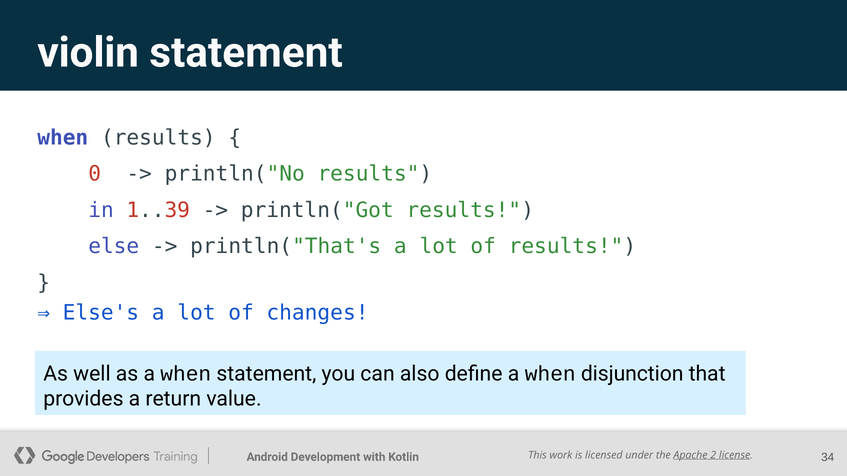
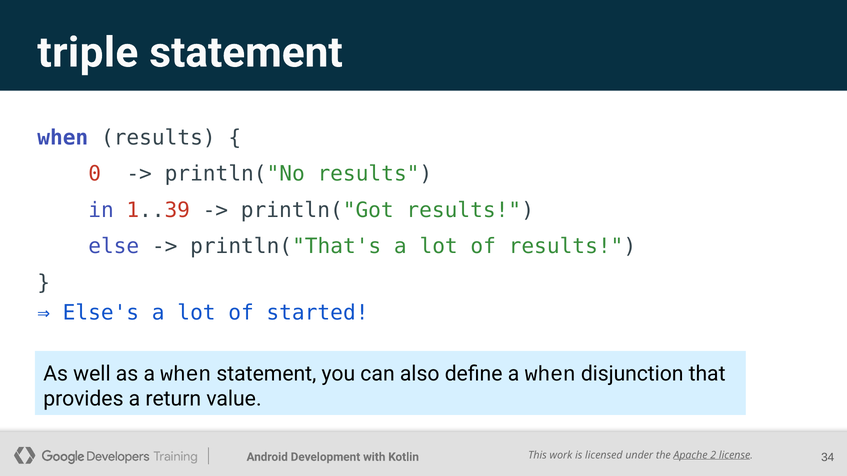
violin: violin -> triple
changes: changes -> started
